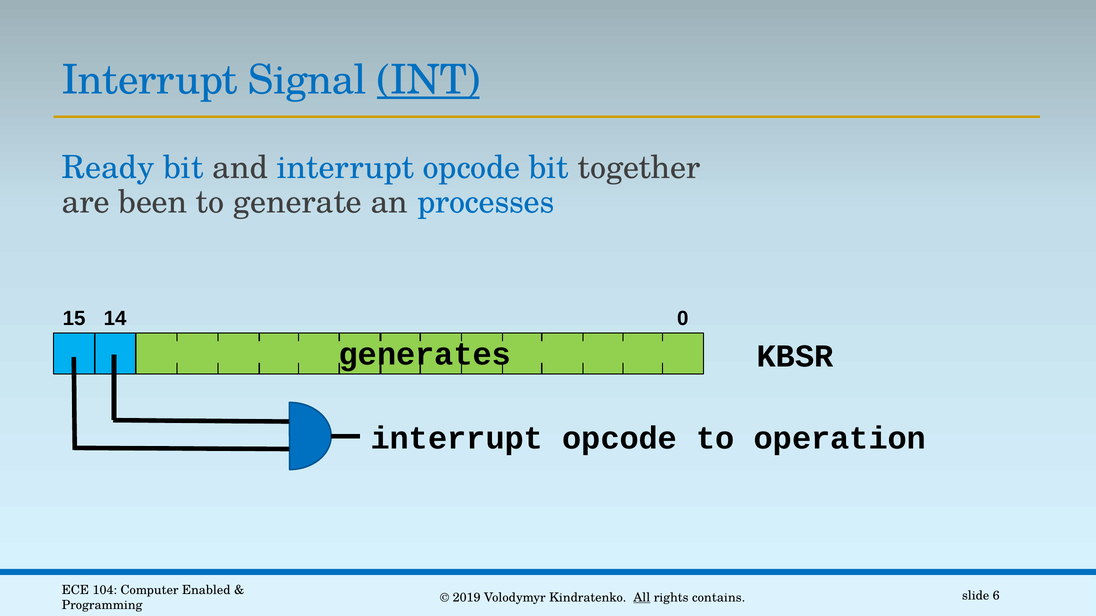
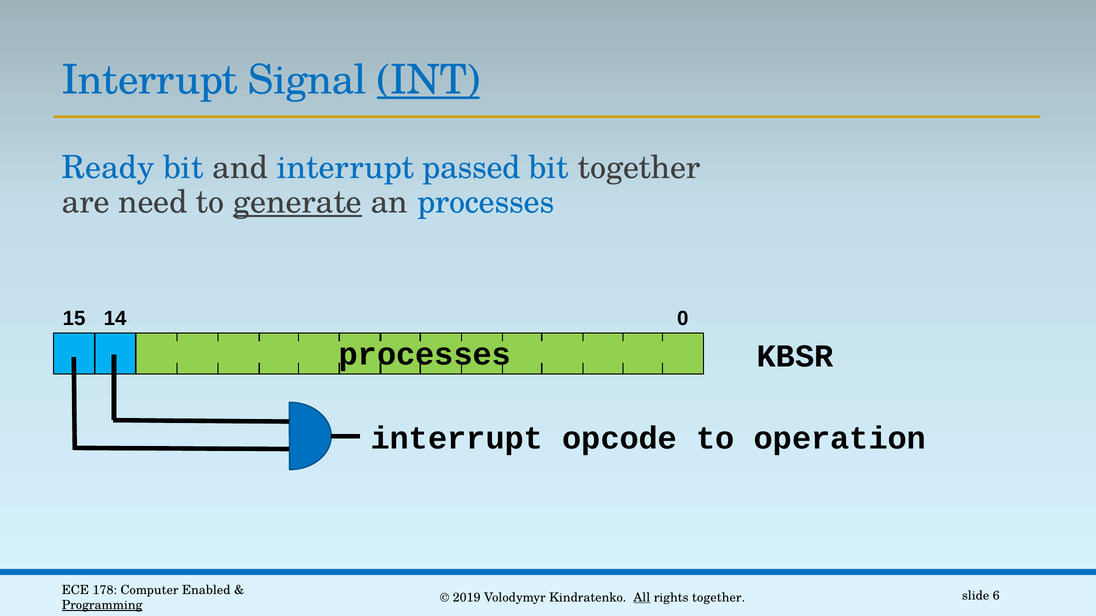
and interrupt opcode: opcode -> passed
been: been -> need
generate underline: none -> present
generates at (425, 355): generates -> processes
104: 104 -> 178
rights contains: contains -> together
Programming underline: none -> present
